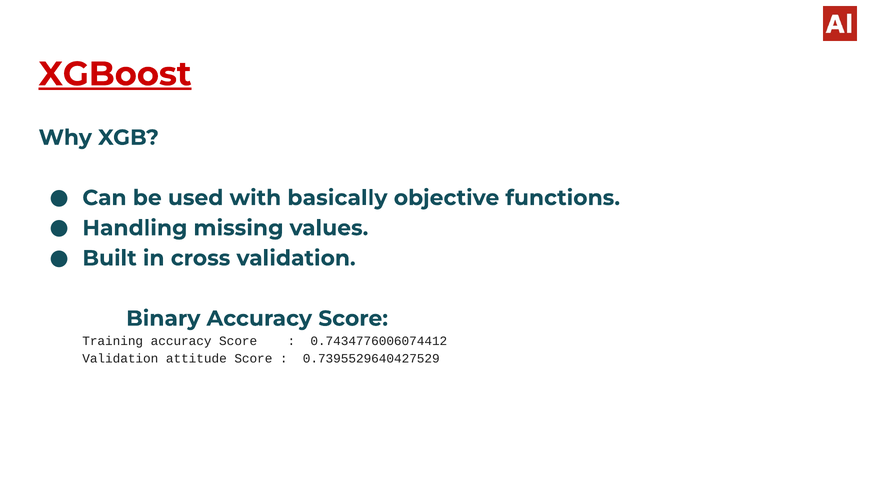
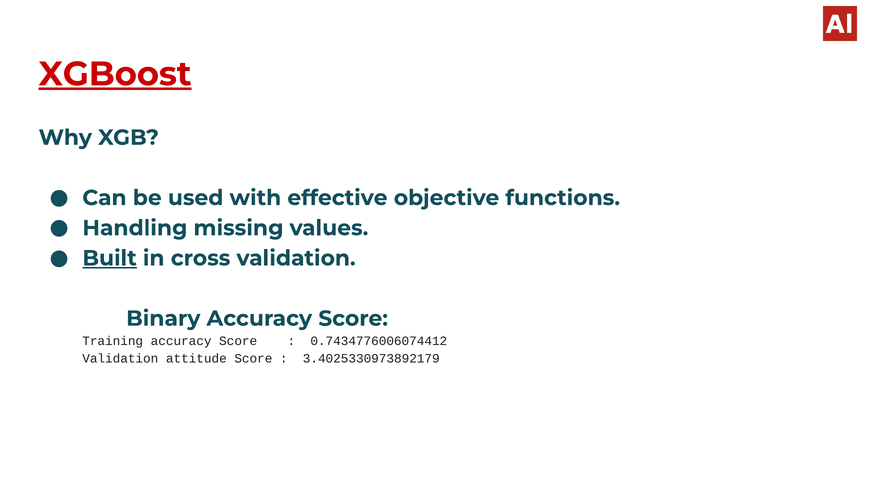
basically: basically -> effective
Built underline: none -> present
0.7395529640427529: 0.7395529640427529 -> 3.4025330973892179
